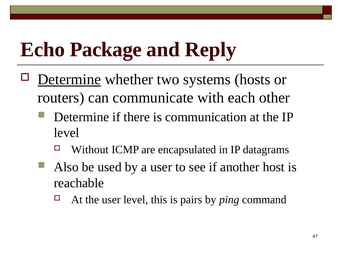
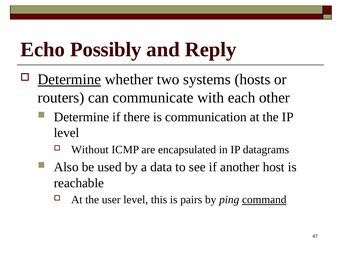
Package: Package -> Possibly
a user: user -> data
command underline: none -> present
